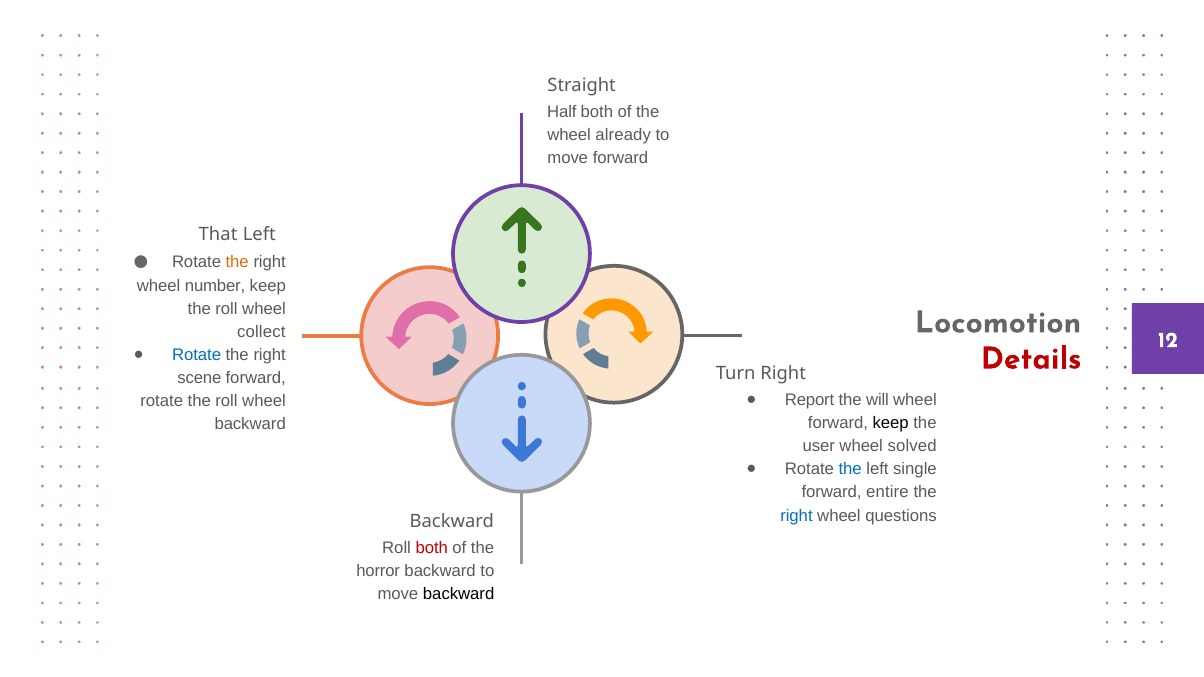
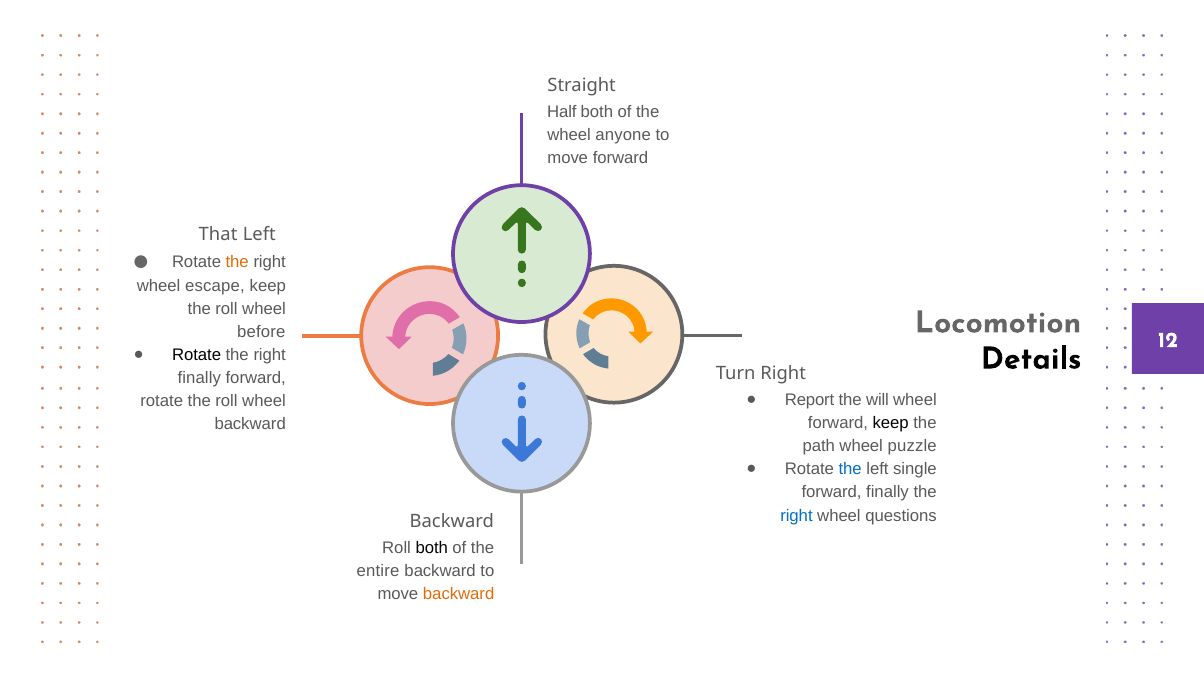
already: already -> anyone
number: number -> escape
collect: collect -> before
Details colour: red -> black
Rotate at (197, 355) colour: blue -> black
scene at (199, 378): scene -> finally
user: user -> path
solved: solved -> puzzle
forward entire: entire -> finally
both at (432, 548) colour: red -> black
horror: horror -> entire
backward at (459, 595) colour: black -> orange
